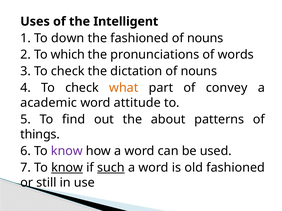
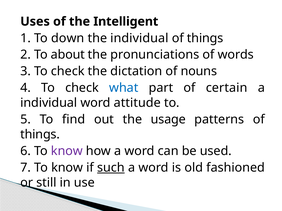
the fashioned: fashioned -> individual
nouns at (205, 38): nouns -> things
which: which -> about
what colour: orange -> blue
convey: convey -> certain
academic at (49, 103): academic -> individual
about: about -> usage
know at (67, 168) underline: present -> none
